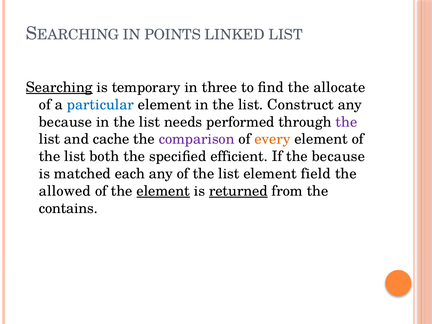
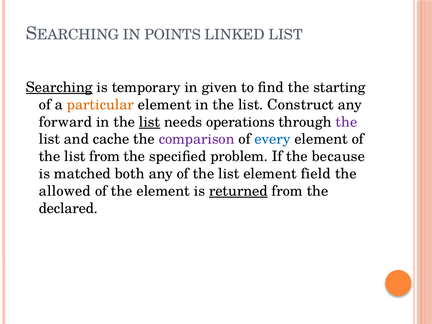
three: three -> given
allocate: allocate -> starting
particular colour: blue -> orange
because at (65, 122): because -> forward
list at (150, 122) underline: none -> present
performed: performed -> operations
every colour: orange -> blue
list both: both -> from
efficient: efficient -> problem
each: each -> both
element at (163, 191) underline: present -> none
contains: contains -> declared
